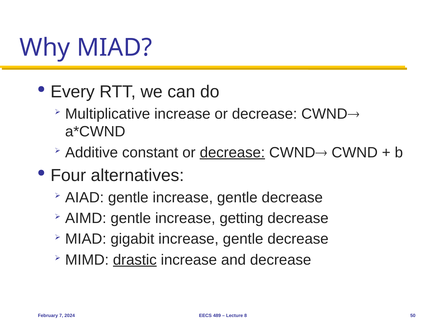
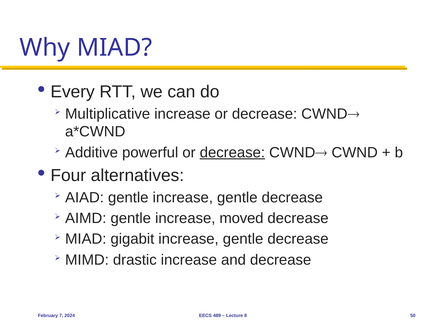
constant: constant -> powerful
getting: getting -> moved
drastic underline: present -> none
